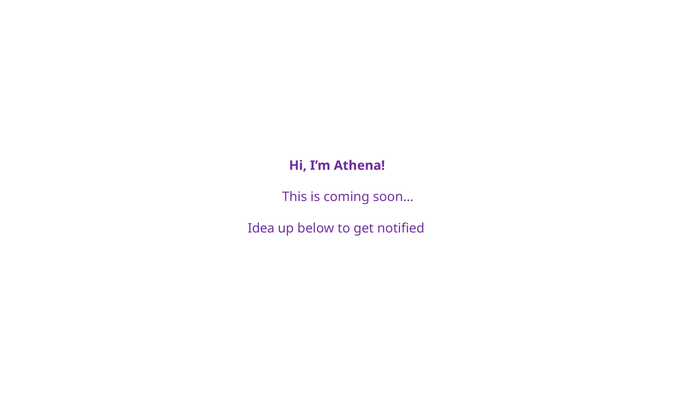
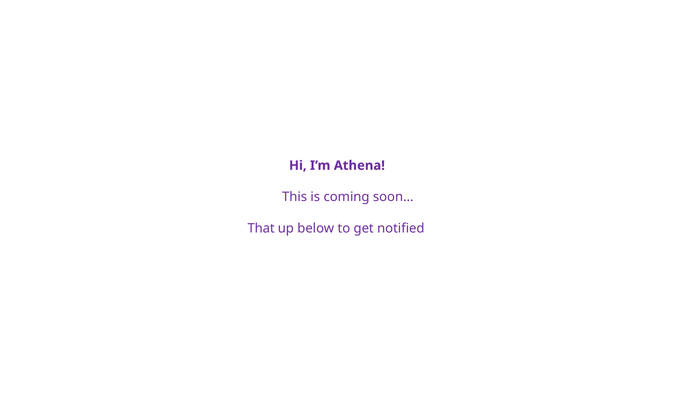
Idea: Idea -> That
